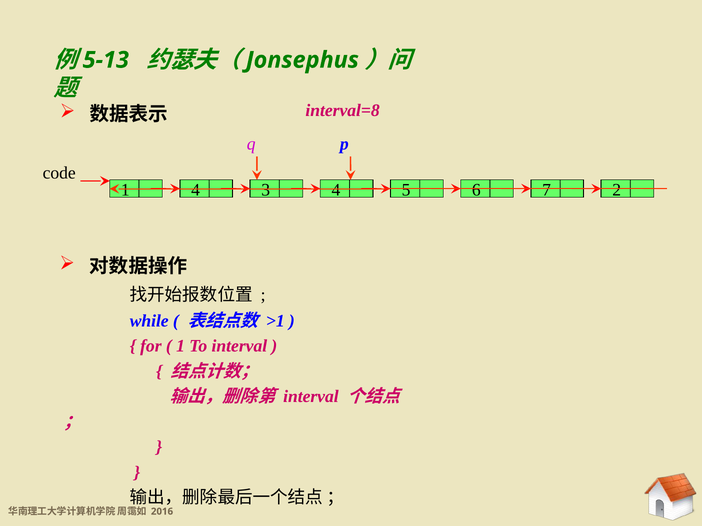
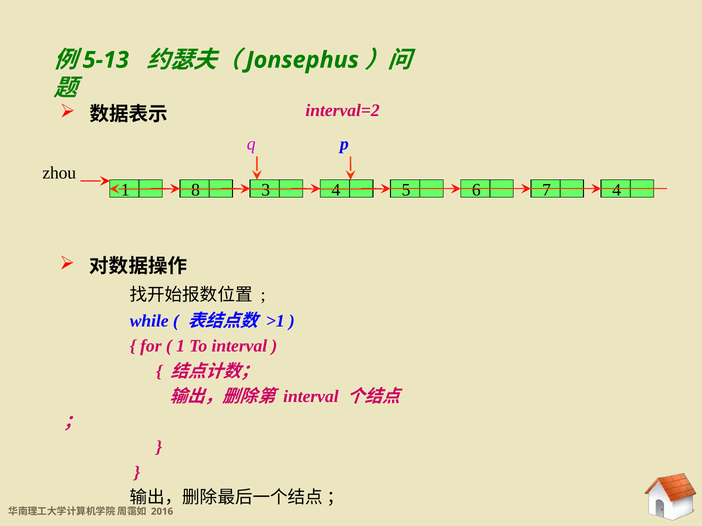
interval=8: interval=8 -> interval=2
code: code -> zhou
1 4: 4 -> 8
7 2: 2 -> 4
